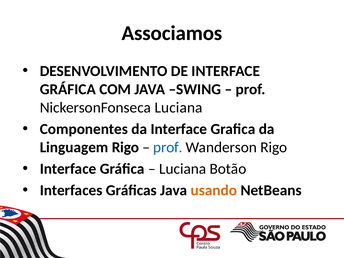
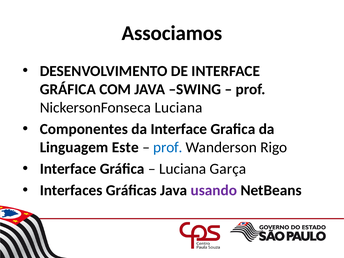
Linguagem Rigo: Rigo -> Este
Botão: Botão -> Garça
usando colour: orange -> purple
